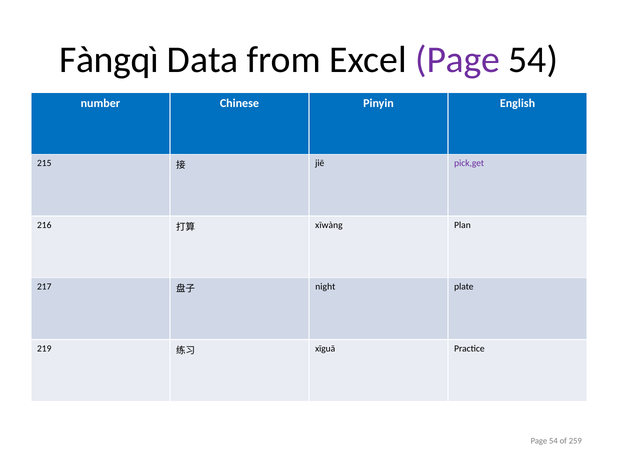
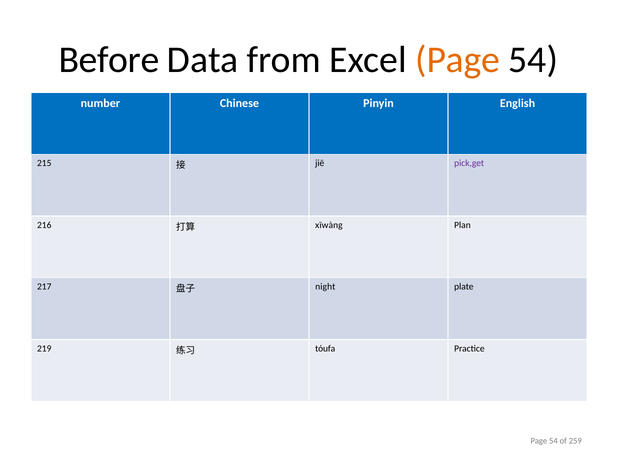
Fàngqì: Fàngqì -> Before
Page at (458, 60) colour: purple -> orange
xīguā: xīguā -> tóufa
